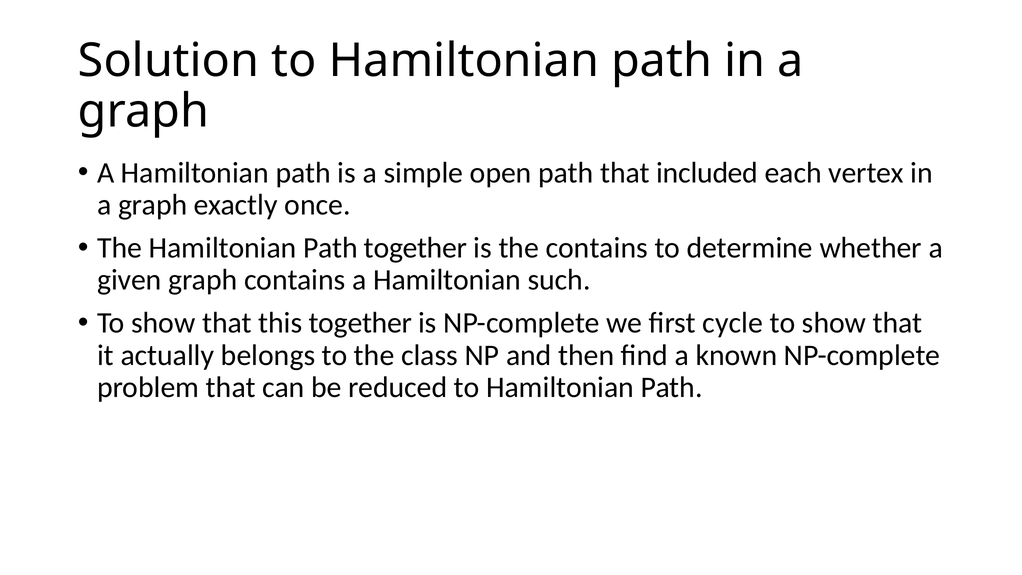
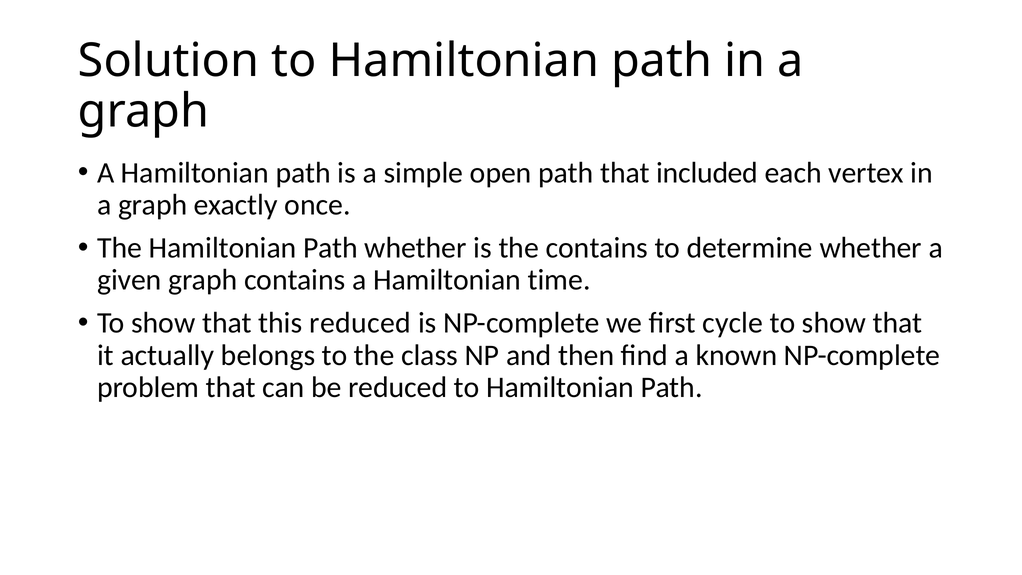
Path together: together -> whether
such: such -> time
this together: together -> reduced
